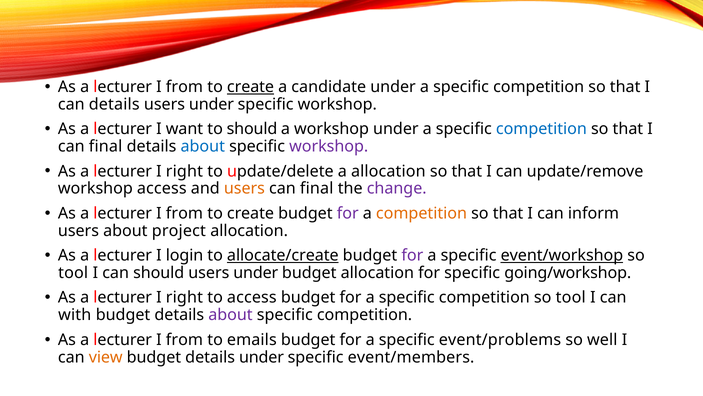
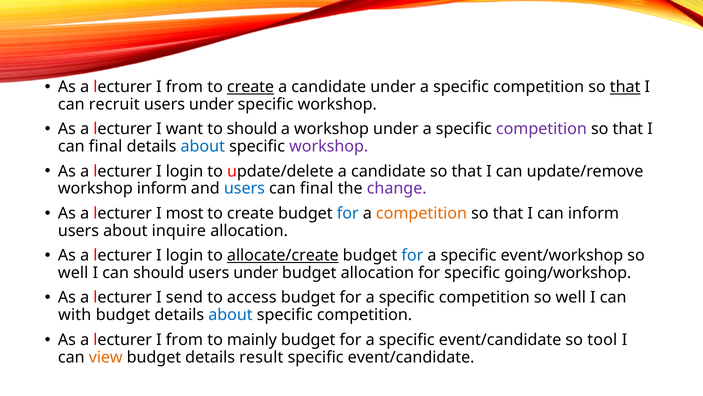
that at (625, 87) underline: none -> present
can details: details -> recruit
competition at (541, 129) colour: blue -> purple
right at (184, 171): right -> login
update/delete a allocation: allocation -> candidate
workshop access: access -> inform
users at (244, 188) colour: orange -> blue
from at (184, 213): from -> most
for at (348, 213) colour: purple -> blue
project: project -> inquire
for at (412, 255) colour: purple -> blue
event/workshop underline: present -> none
tool at (73, 273): tool -> well
right at (184, 297): right -> send
competition so tool: tool -> well
about at (230, 315) colour: purple -> blue
emails: emails -> mainly
a specific event/problems: event/problems -> event/candidate
well: well -> tool
details under: under -> result
event/members at (411, 357): event/members -> event/candidate
